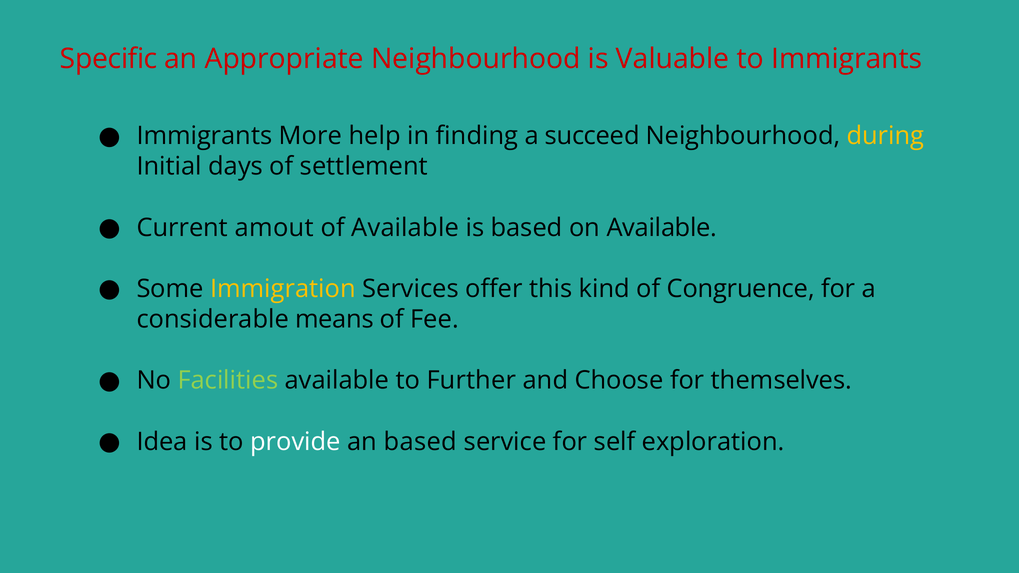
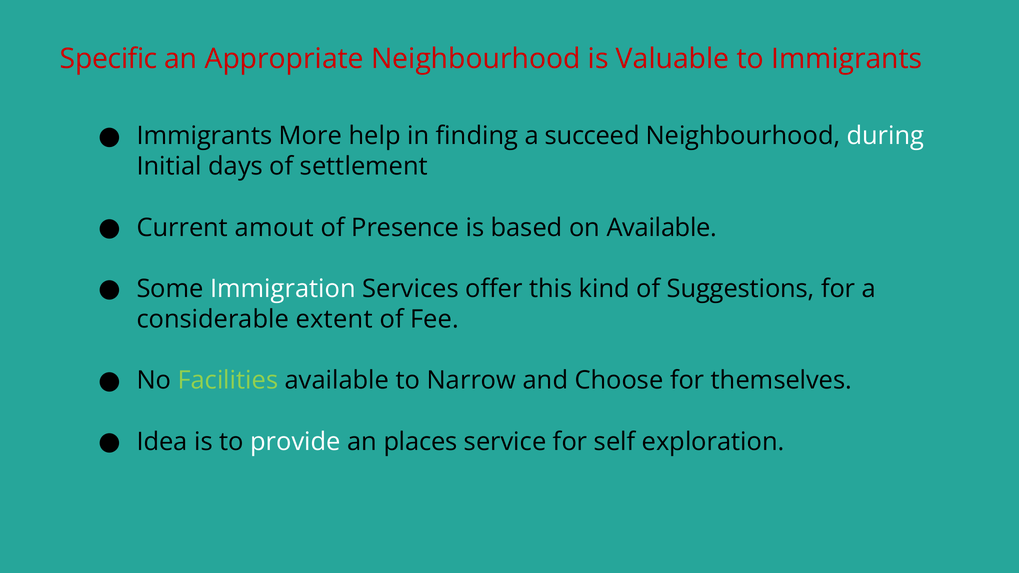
during colour: yellow -> white
of Available: Available -> Presence
Immigration colour: yellow -> white
Congruence: Congruence -> Suggestions
means: means -> extent
Further: Further -> Narrow
an based: based -> places
